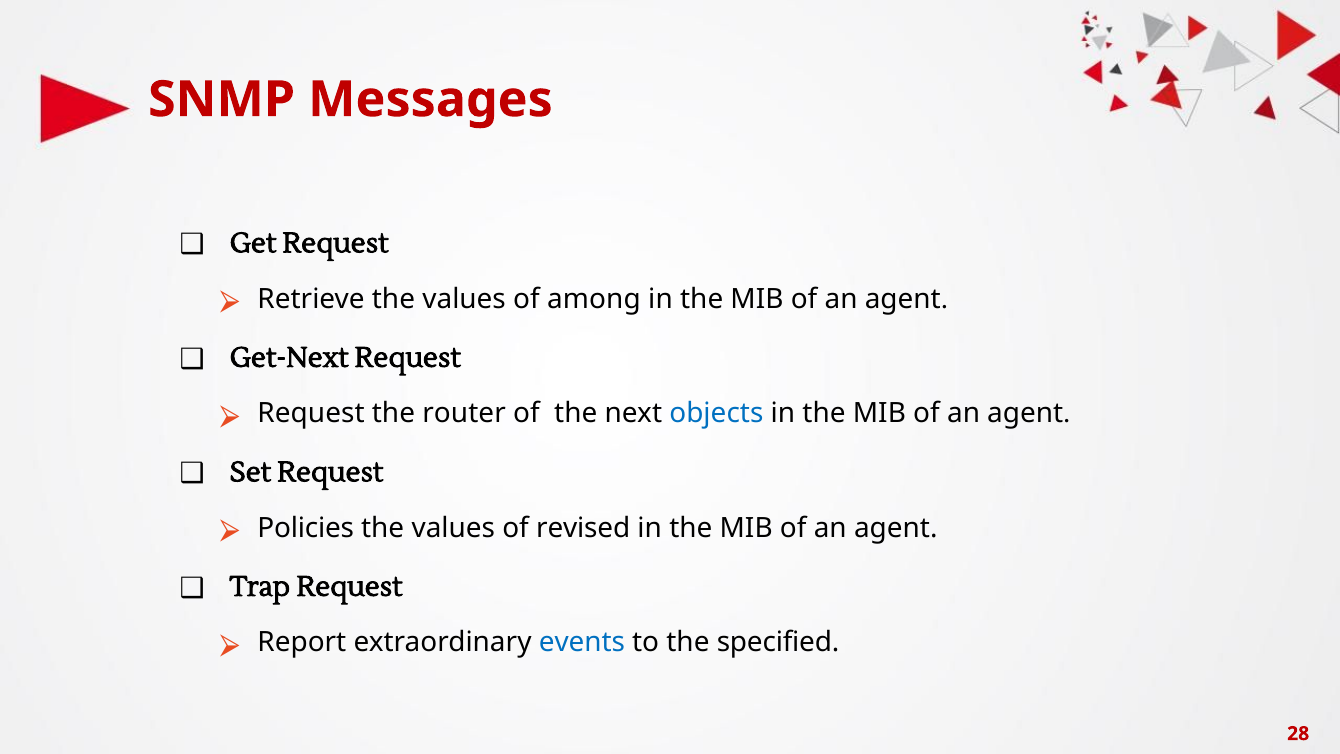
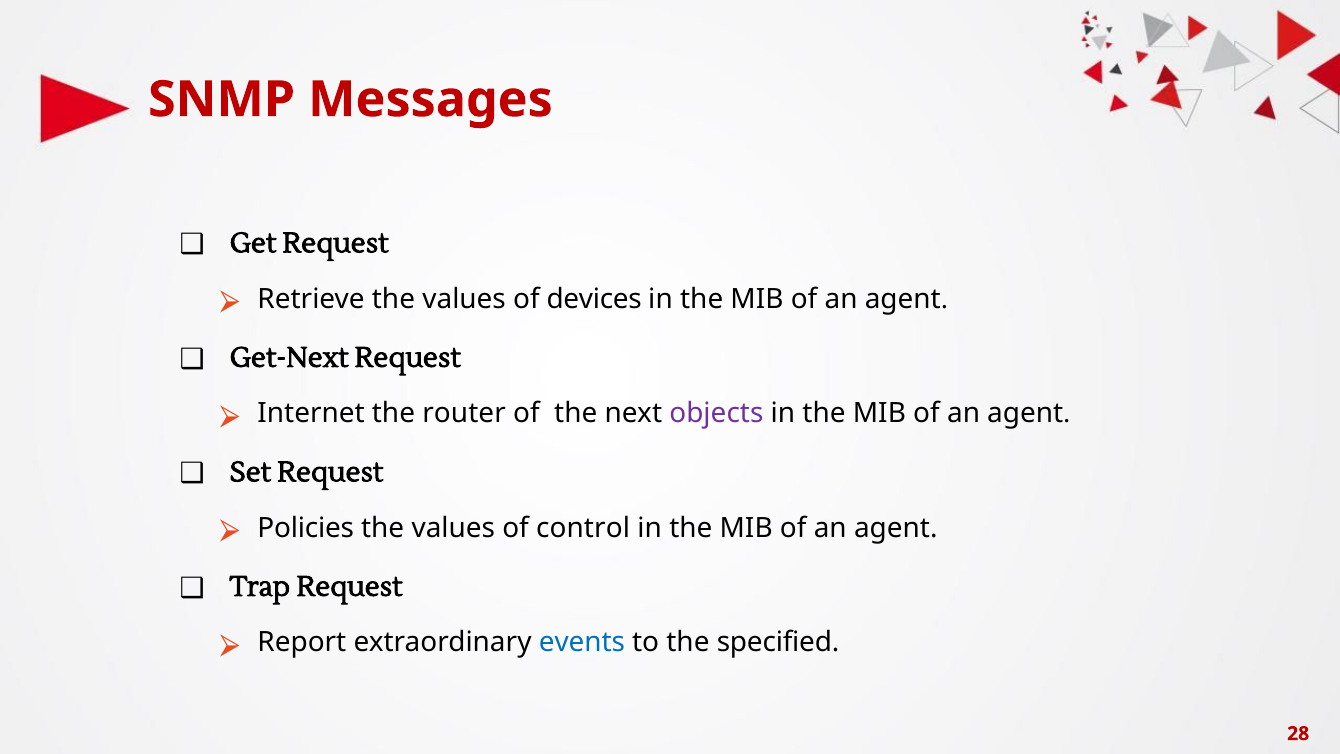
among: among -> devices
Request at (311, 413): Request -> Internet
objects colour: blue -> purple
revised: revised -> control
